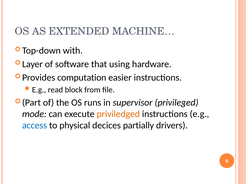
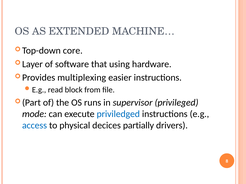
with: with -> core
computation: computation -> multiplexing
priviledged colour: orange -> blue
